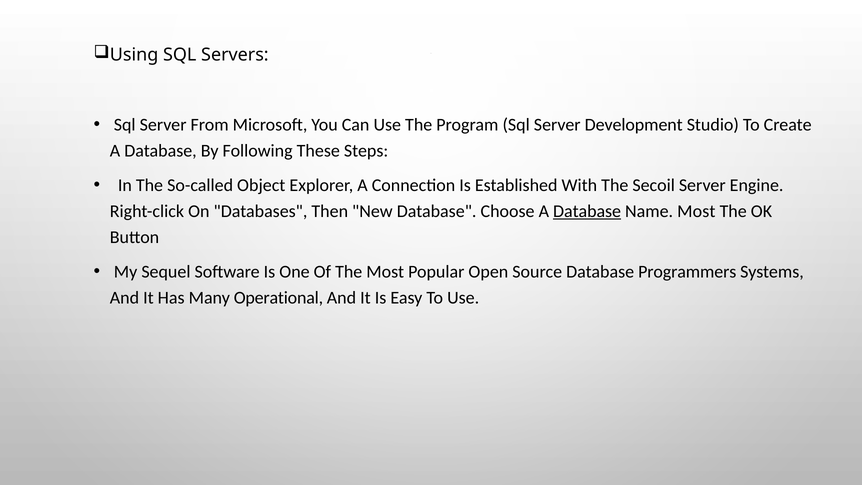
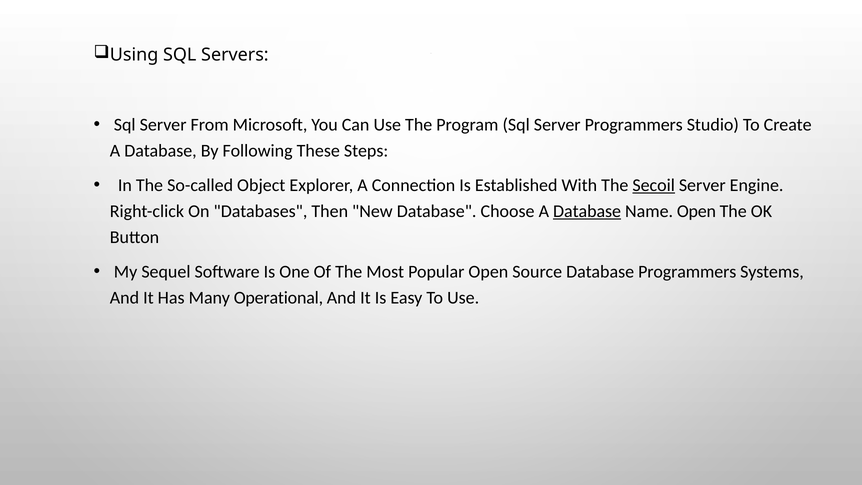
Server Development: Development -> Programmers
Secoil underline: none -> present
Name Most: Most -> Open
